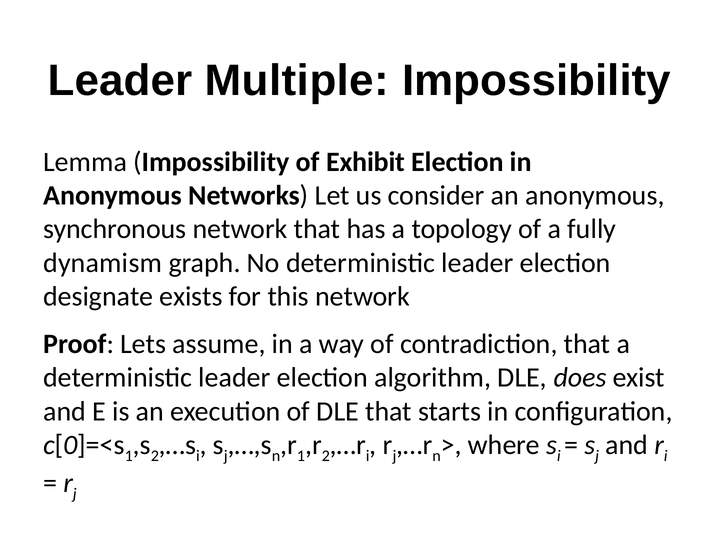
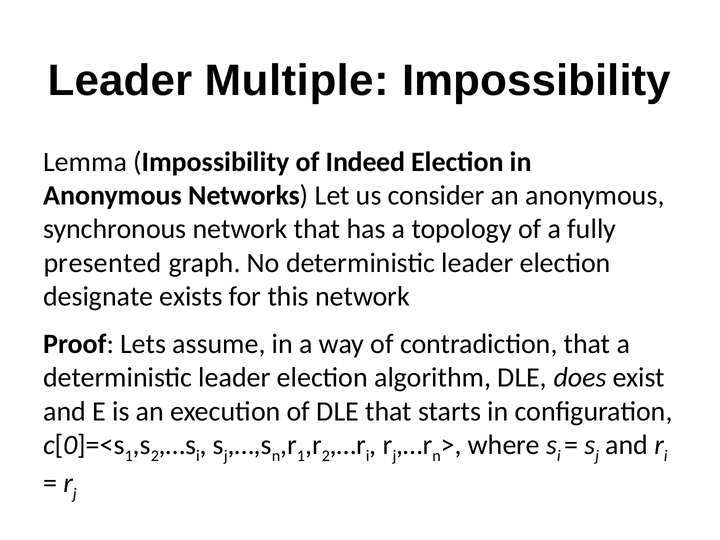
Exhibit: Exhibit -> Indeed
dynamism: dynamism -> presented
